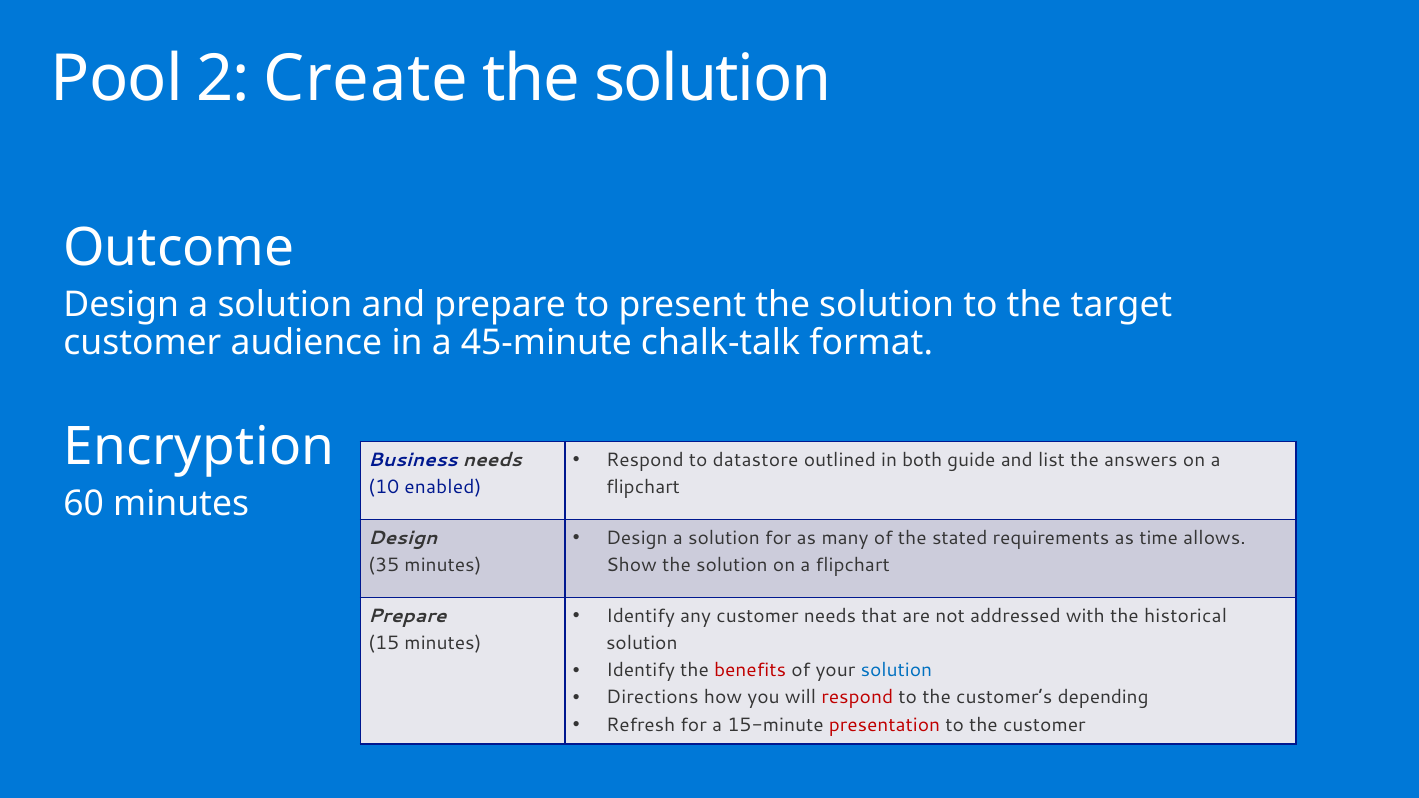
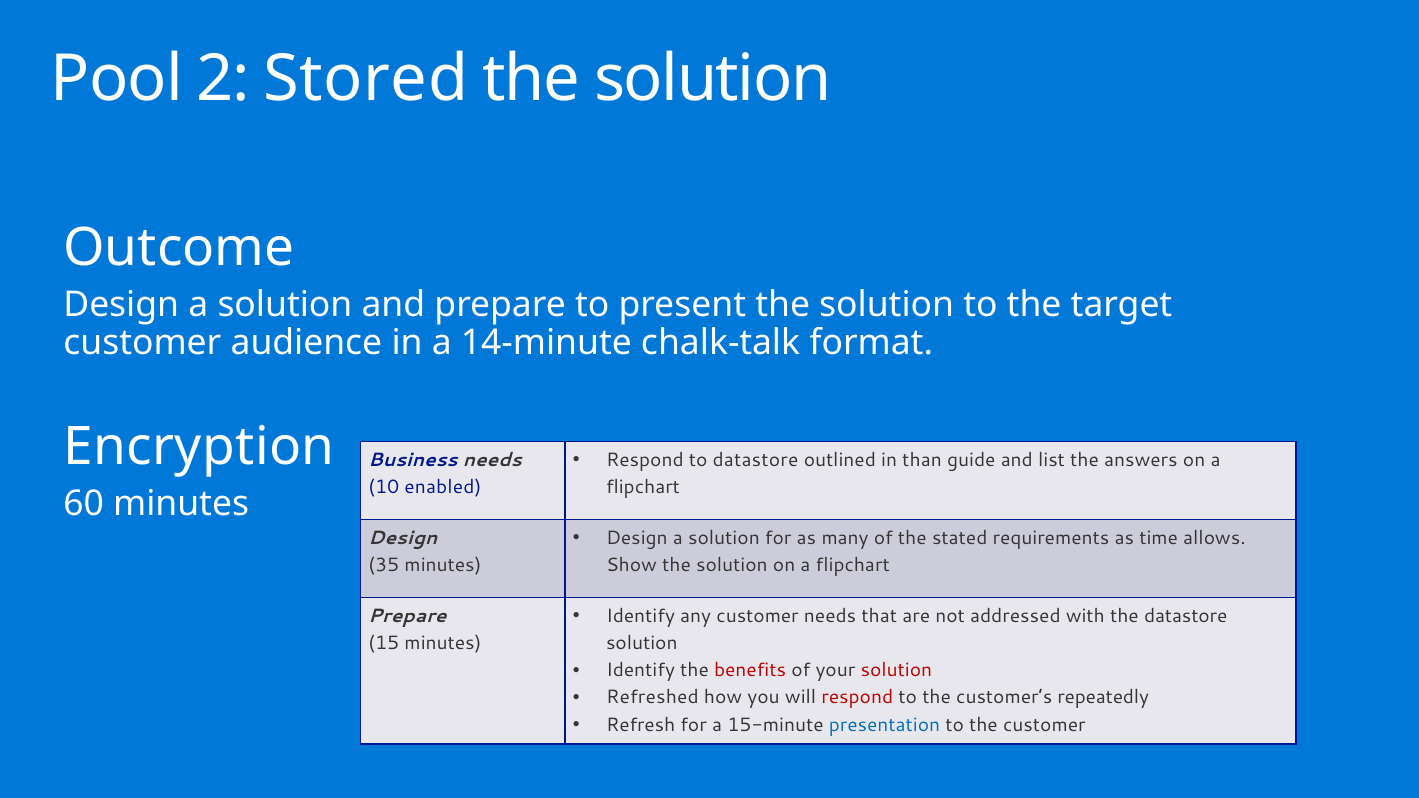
Create: Create -> Stored
45-minute: 45-minute -> 14-minute
both: both -> than
the historical: historical -> datastore
solution at (896, 671) colour: blue -> red
Directions: Directions -> Refreshed
depending: depending -> repeatedly
presentation colour: red -> blue
